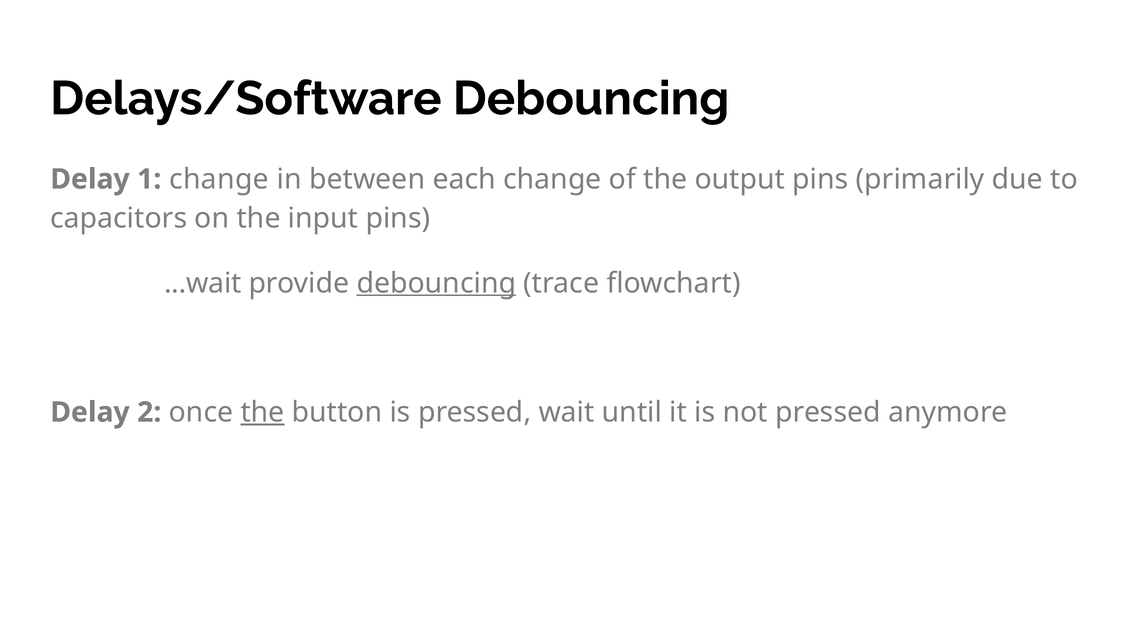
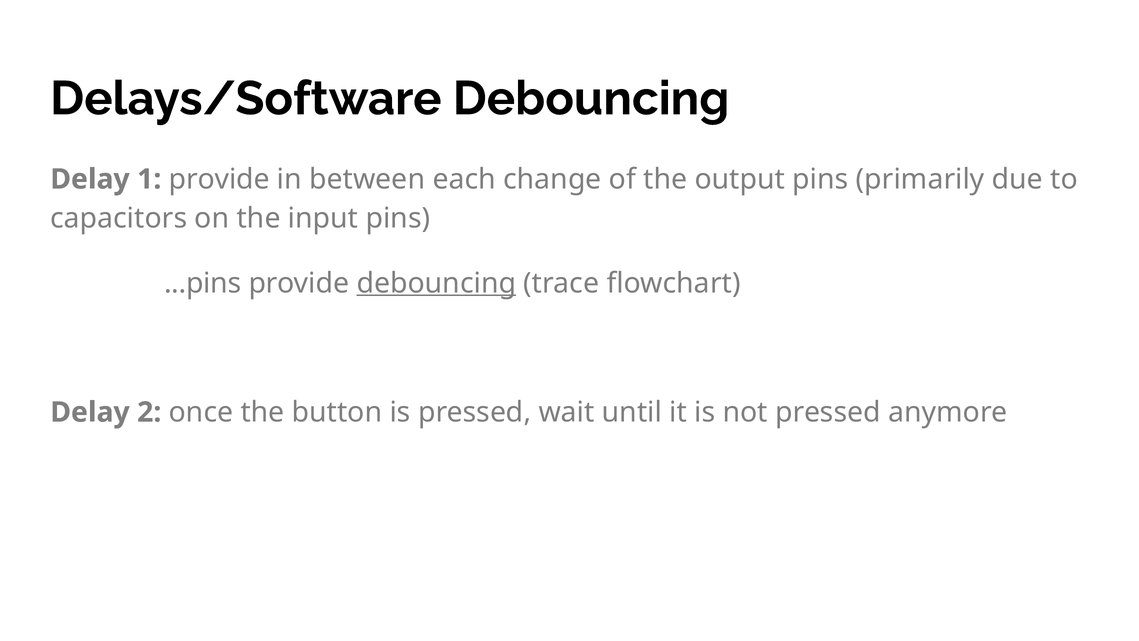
1 change: change -> provide
...wait: ...wait -> ...pins
the at (263, 412) underline: present -> none
